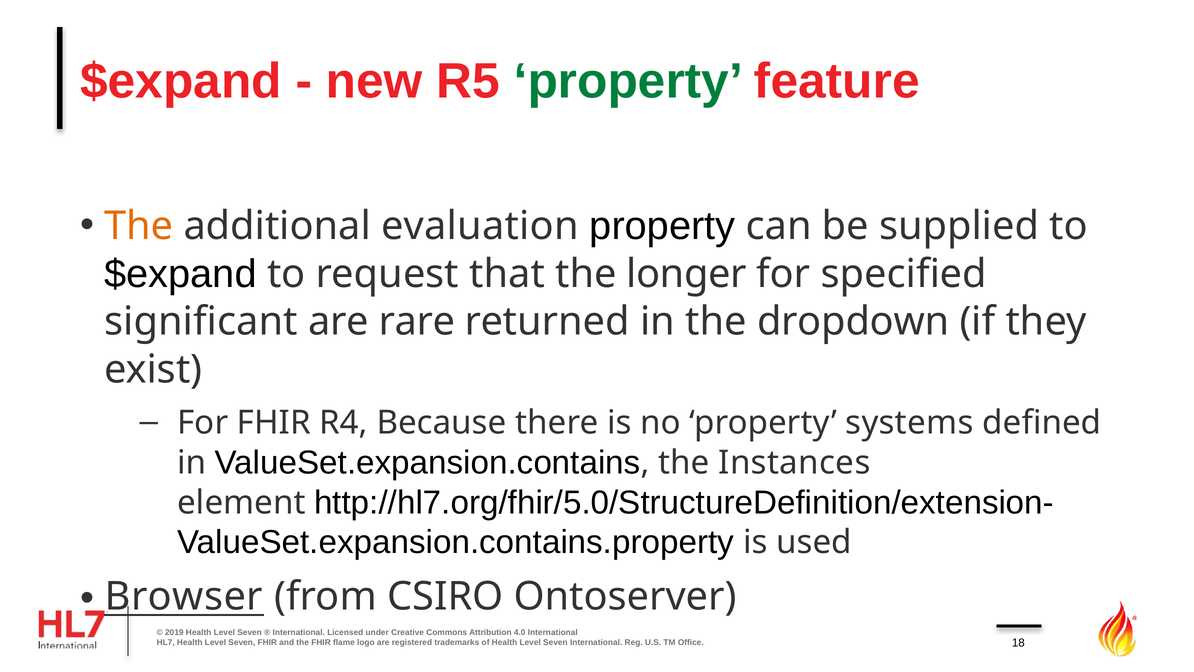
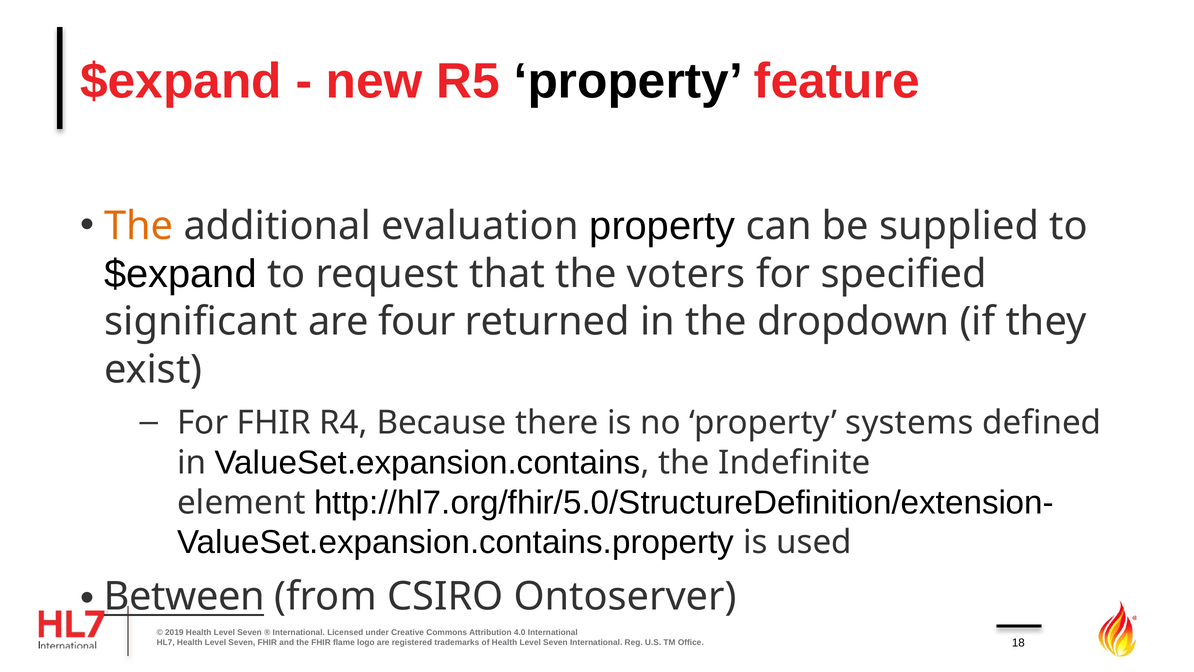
property at (628, 81) colour: green -> black
longer: longer -> voters
rare: rare -> four
Instances: Instances -> Indefinite
Browser: Browser -> Between
